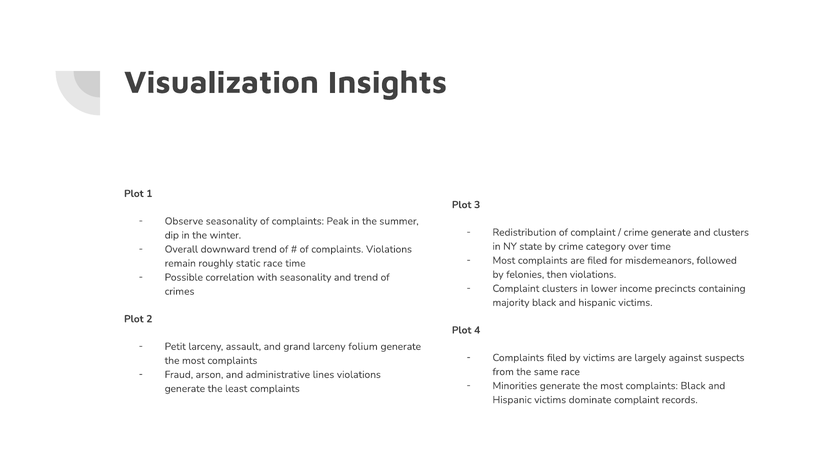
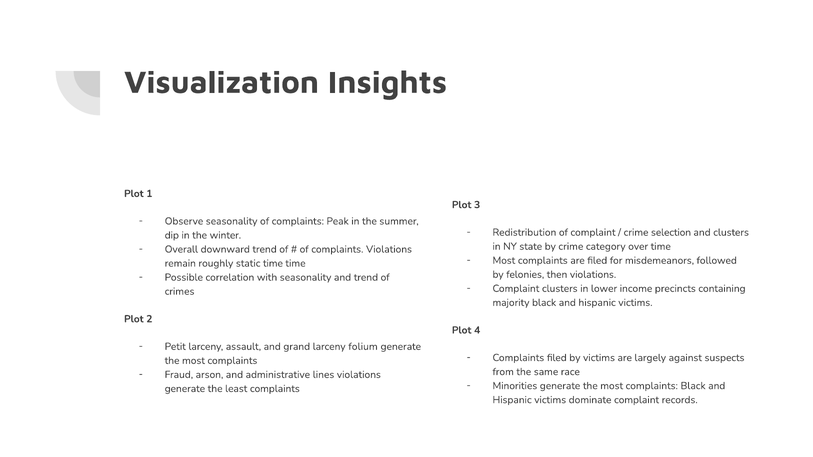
crime generate: generate -> selection
static race: race -> time
